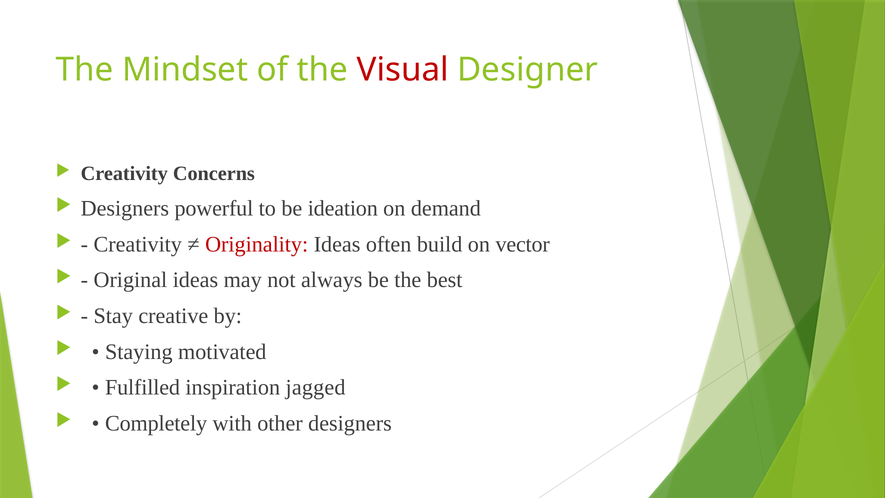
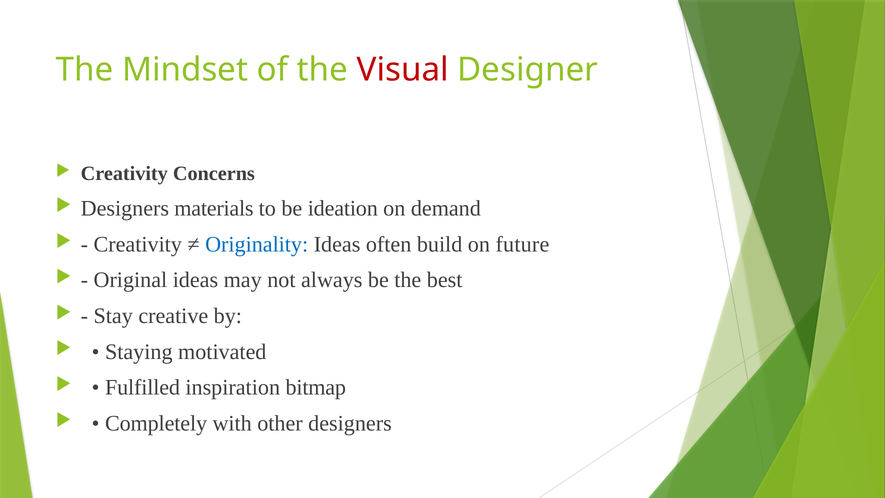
powerful: powerful -> materials
Originality colour: red -> blue
vector: vector -> future
jagged: jagged -> bitmap
